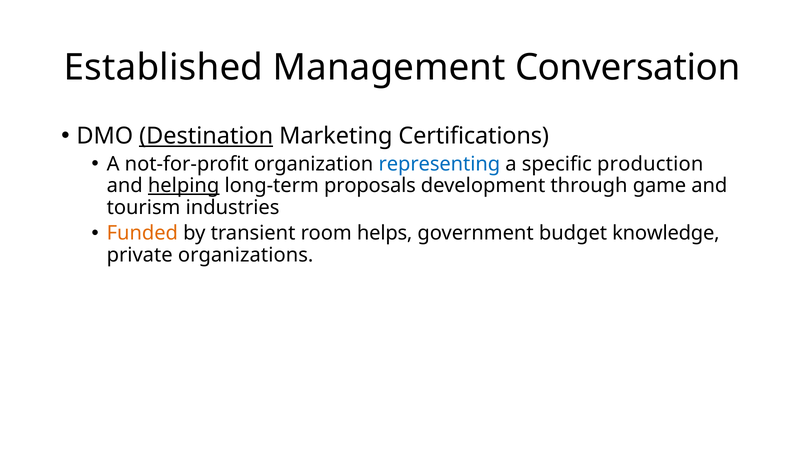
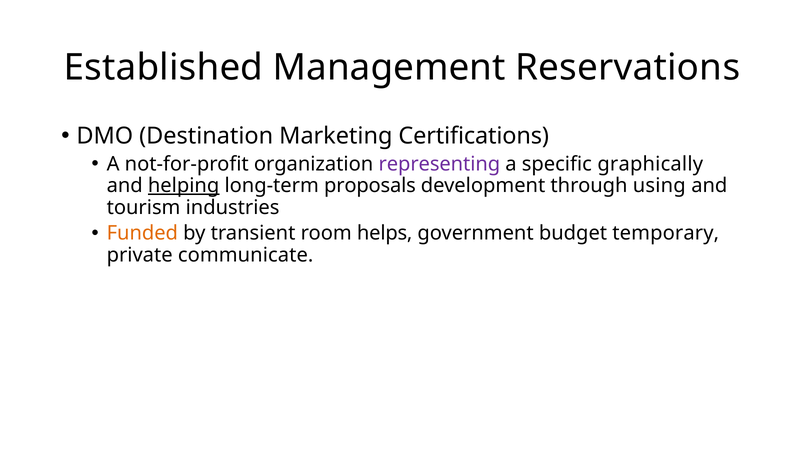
Conversation: Conversation -> Reservations
Destination underline: present -> none
representing colour: blue -> purple
production: production -> graphically
game: game -> using
knowledge: knowledge -> temporary
organizations: organizations -> communicate
